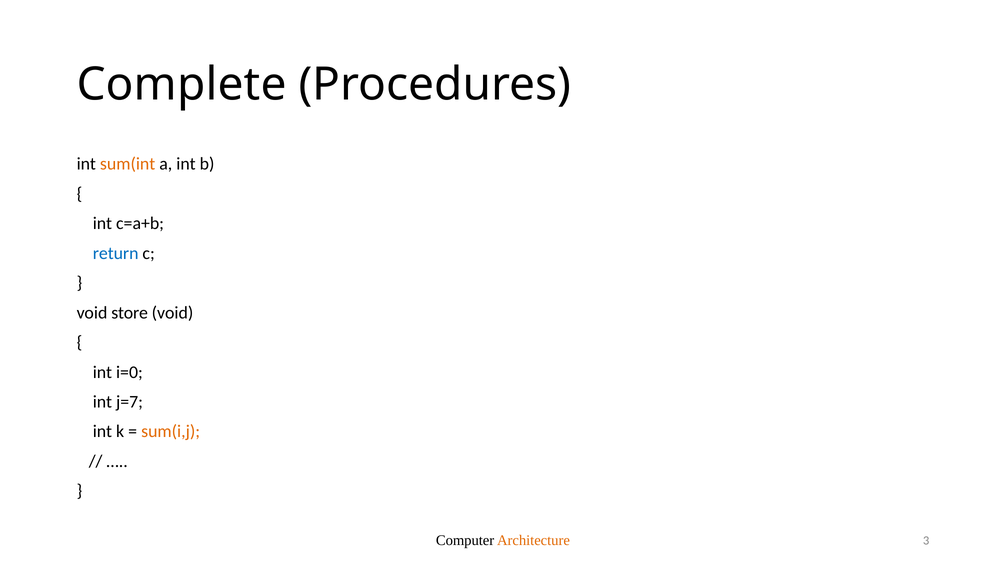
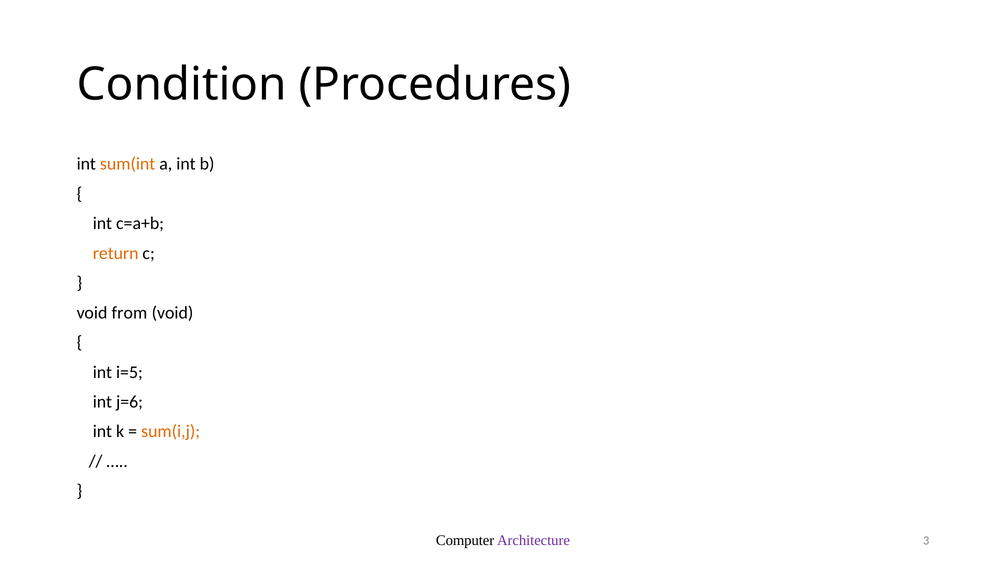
Complete: Complete -> Condition
return colour: blue -> orange
store: store -> from
i=0: i=0 -> i=5
j=7: j=7 -> j=6
Architecture colour: orange -> purple
